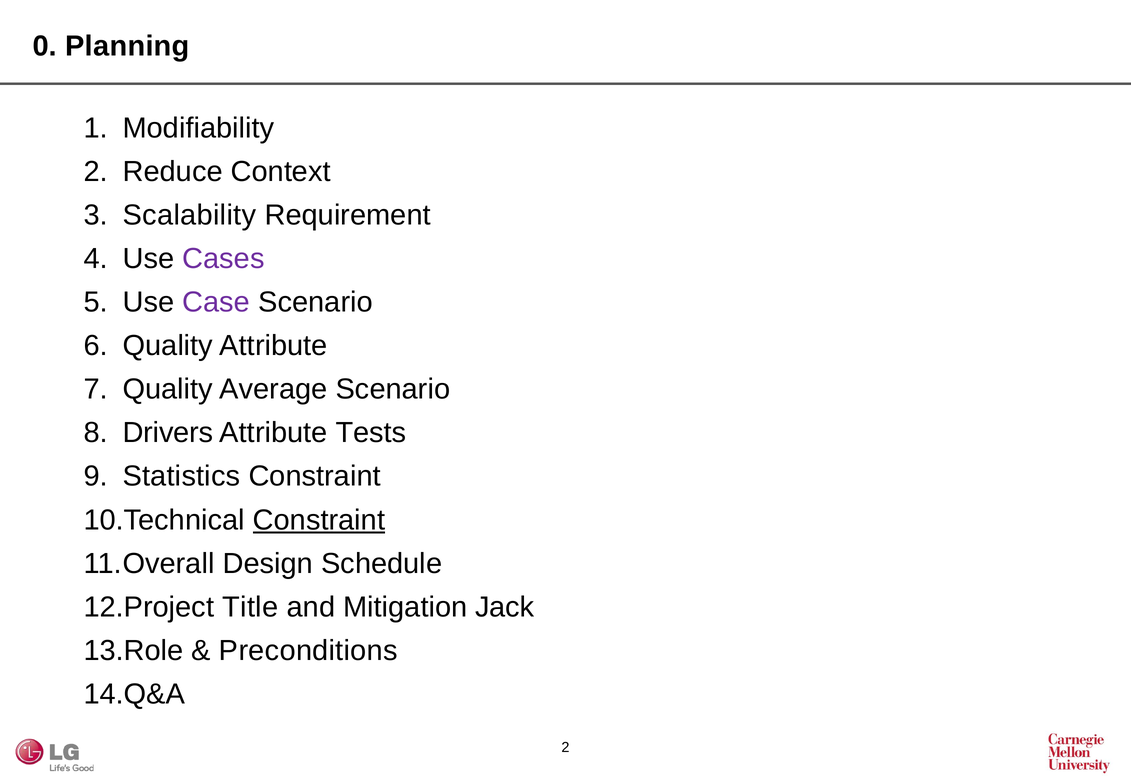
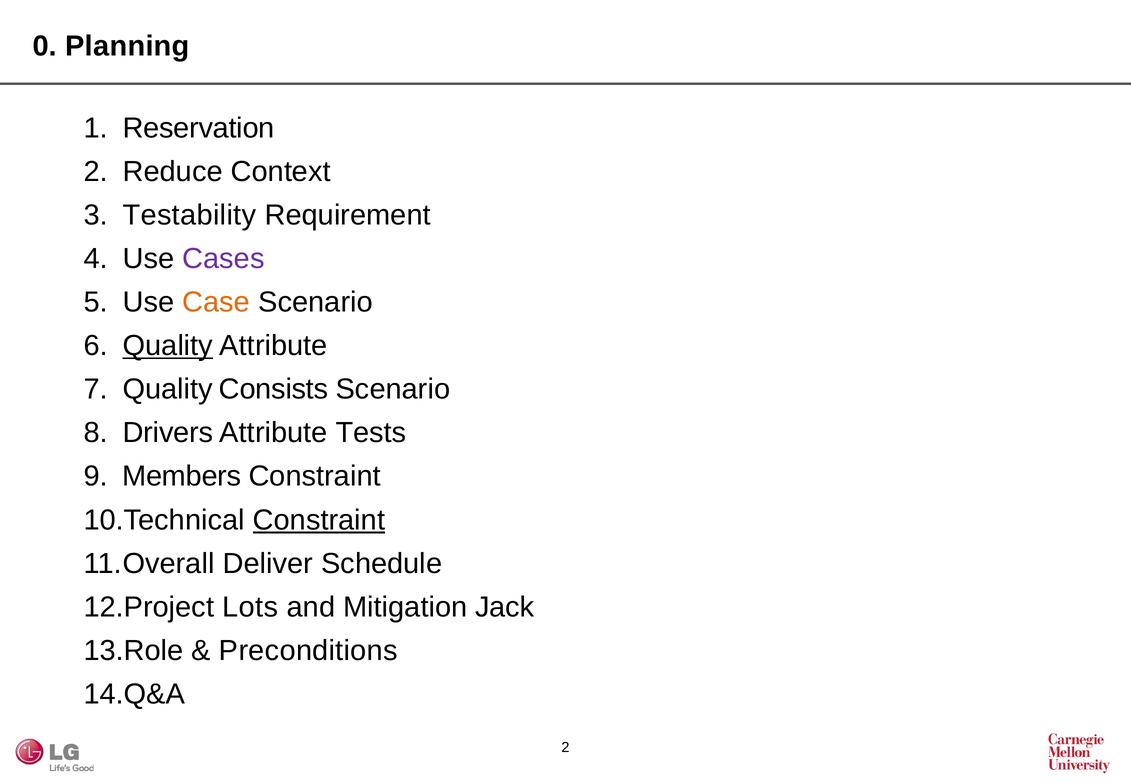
Modifiability: Modifiability -> Reservation
Scalability: Scalability -> Testability
Case colour: purple -> orange
Quality at (168, 346) underline: none -> present
Average: Average -> Consists
Statistics: Statistics -> Members
Design: Design -> Deliver
Title: Title -> Lots
